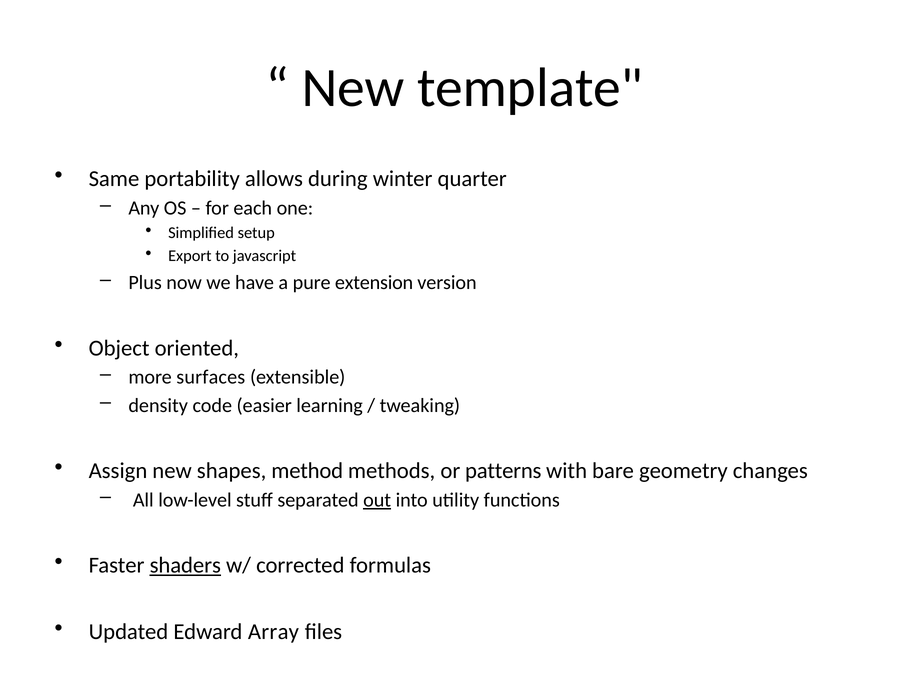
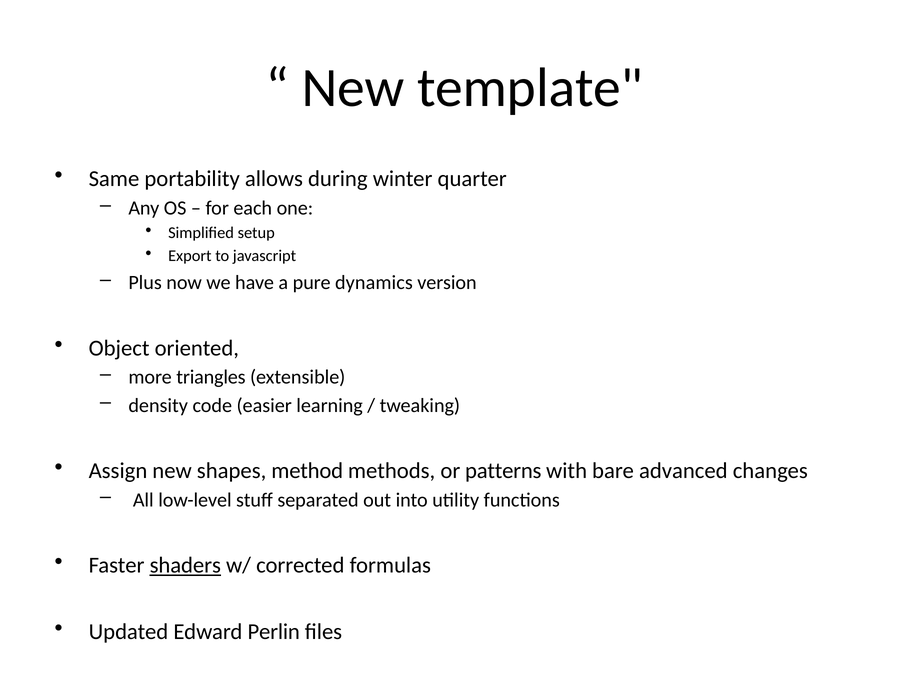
extension: extension -> dynamics
surfaces: surfaces -> triangles
geometry: geometry -> advanced
out underline: present -> none
Array: Array -> Perlin
